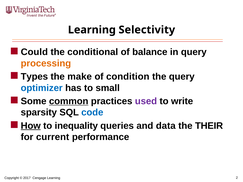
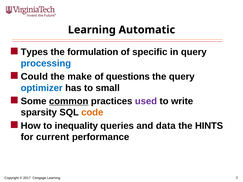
Selectivity: Selectivity -> Automatic
Could: Could -> Types
conditional: conditional -> formulation
balance: balance -> specific
processing colour: orange -> blue
Types: Types -> Could
condition: condition -> questions
code colour: blue -> orange
How underline: present -> none
THEIR: THEIR -> HINTS
